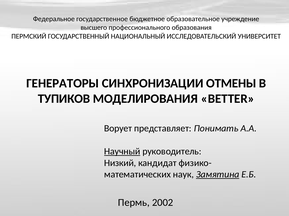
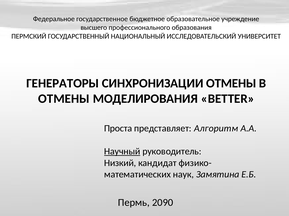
ТУПИКОВ at (64, 99): ТУПИКОВ -> ОТМЕНЫ
Ворует: Ворует -> Проста
Понимать: Понимать -> Алгоритм
Замятина underline: present -> none
2002: 2002 -> 2090
